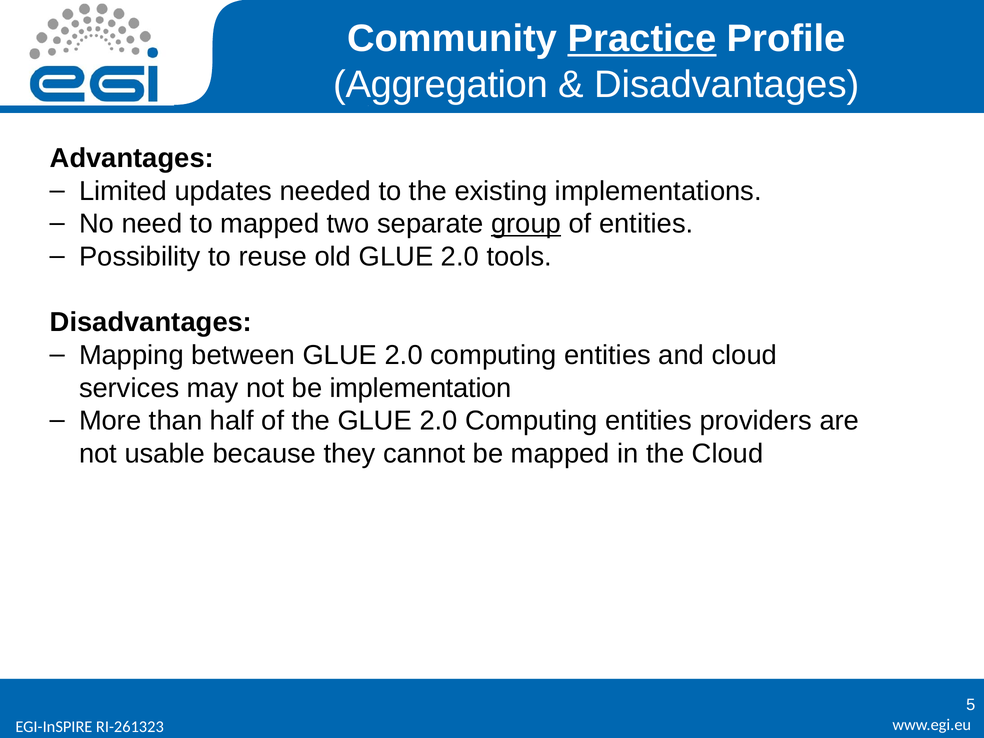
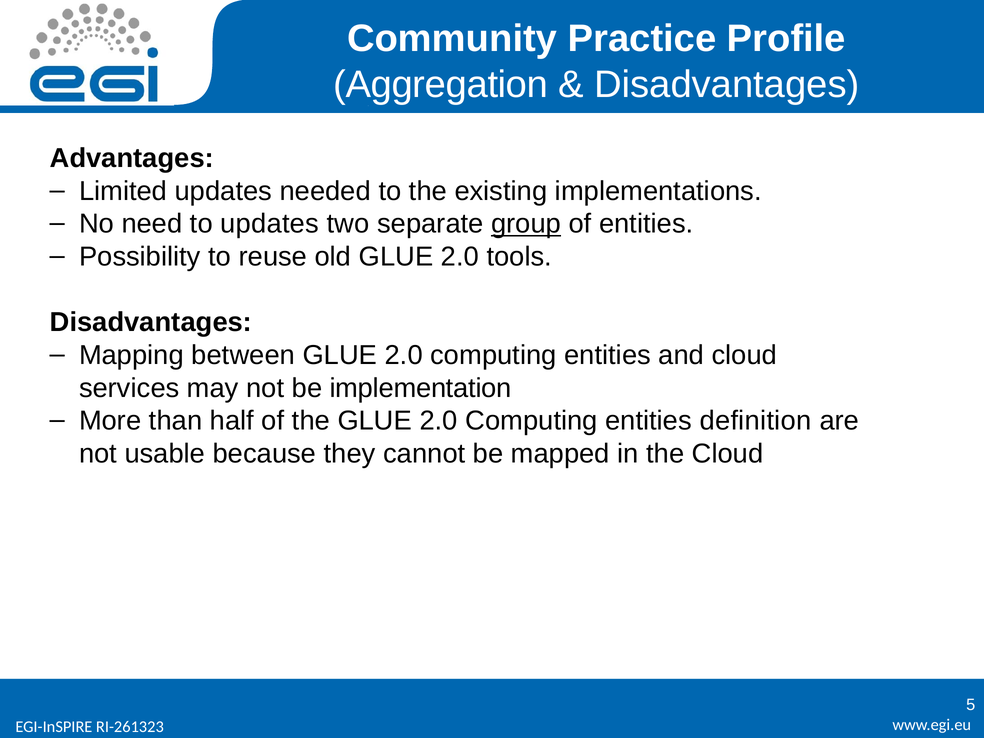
Practice underline: present -> none
to mapped: mapped -> updates
providers: providers -> definition
